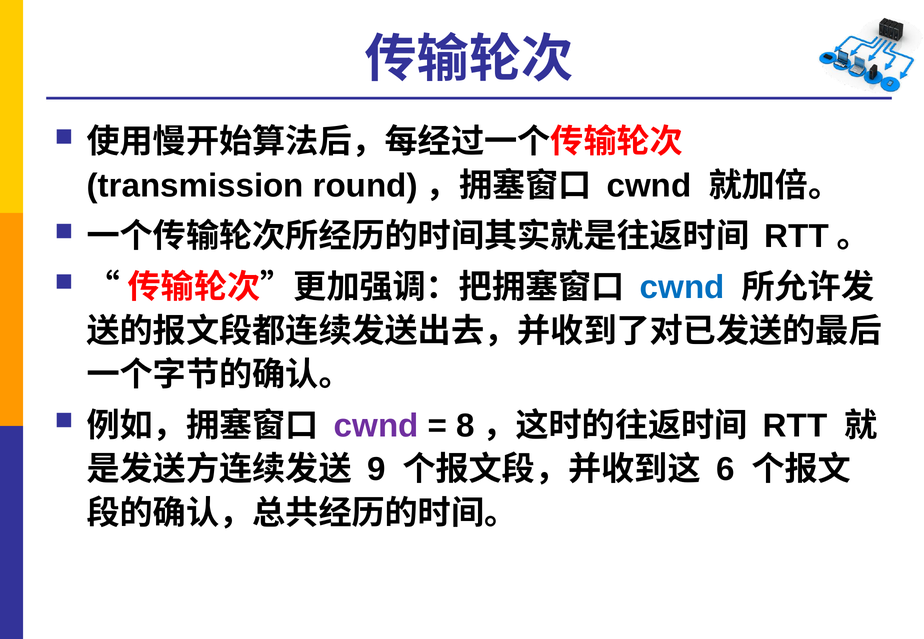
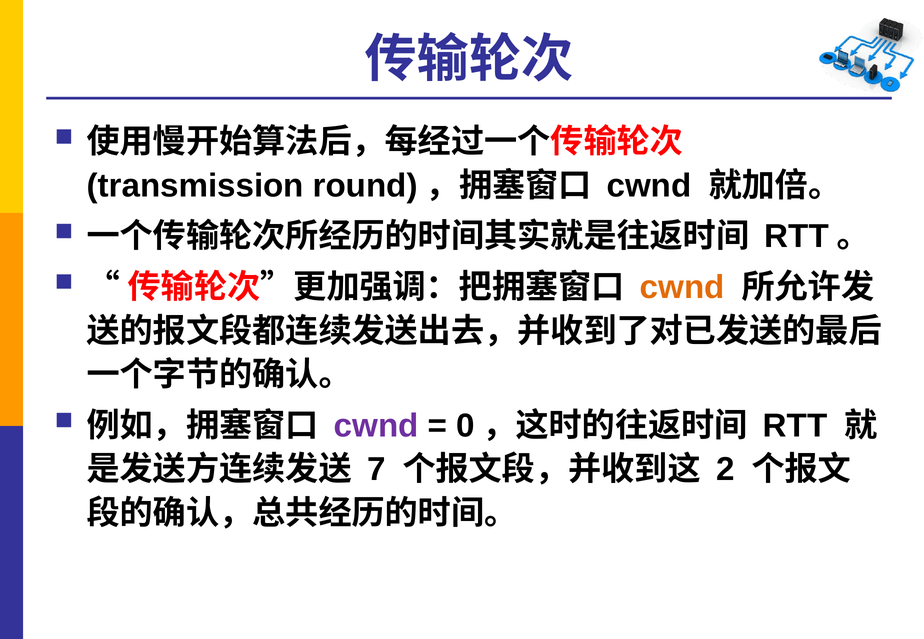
cwnd at (682, 288) colour: blue -> orange
8: 8 -> 0
9: 9 -> 7
6: 6 -> 2
